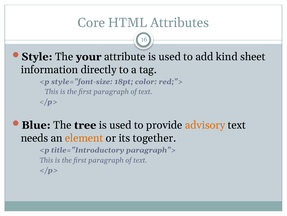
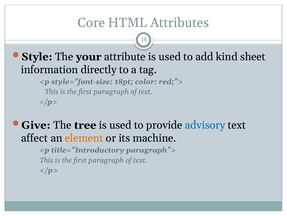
Blue: Blue -> Give
advisory colour: orange -> blue
needs: needs -> affect
together: together -> machine
